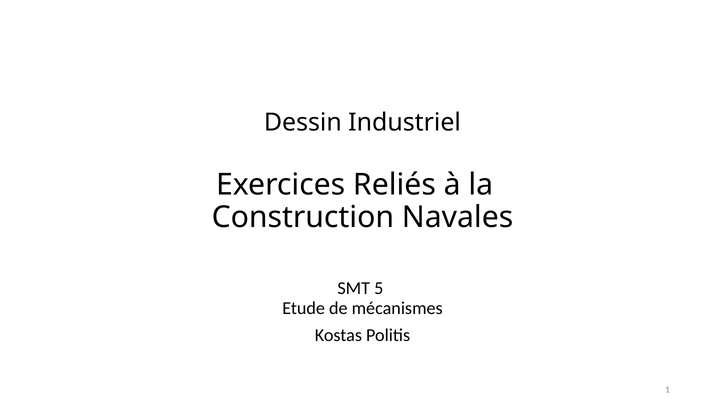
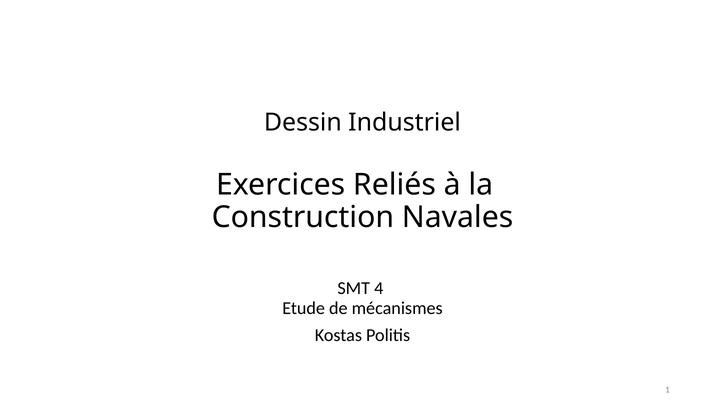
5: 5 -> 4
